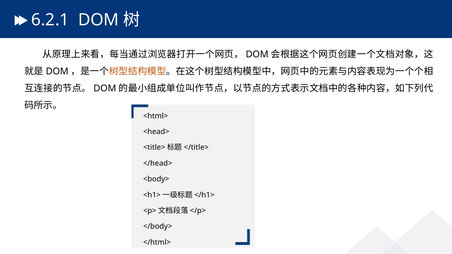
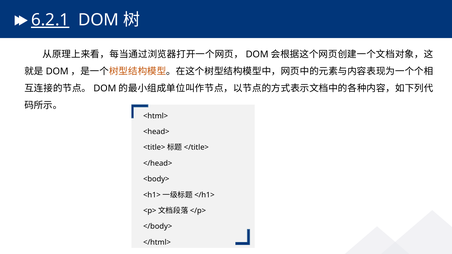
6.2.1 underline: none -> present
